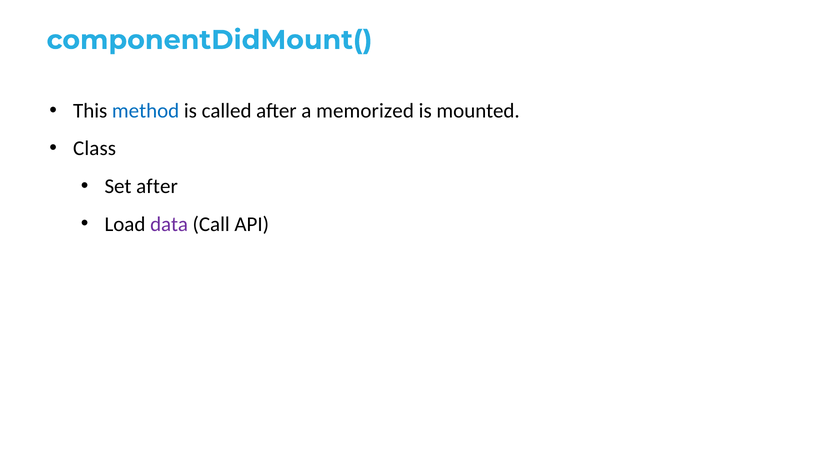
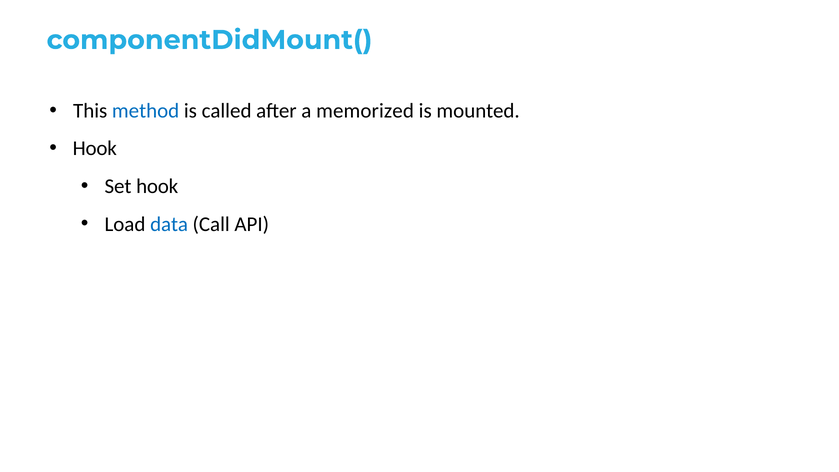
Class at (95, 149): Class -> Hook
Set after: after -> hook
data colour: purple -> blue
